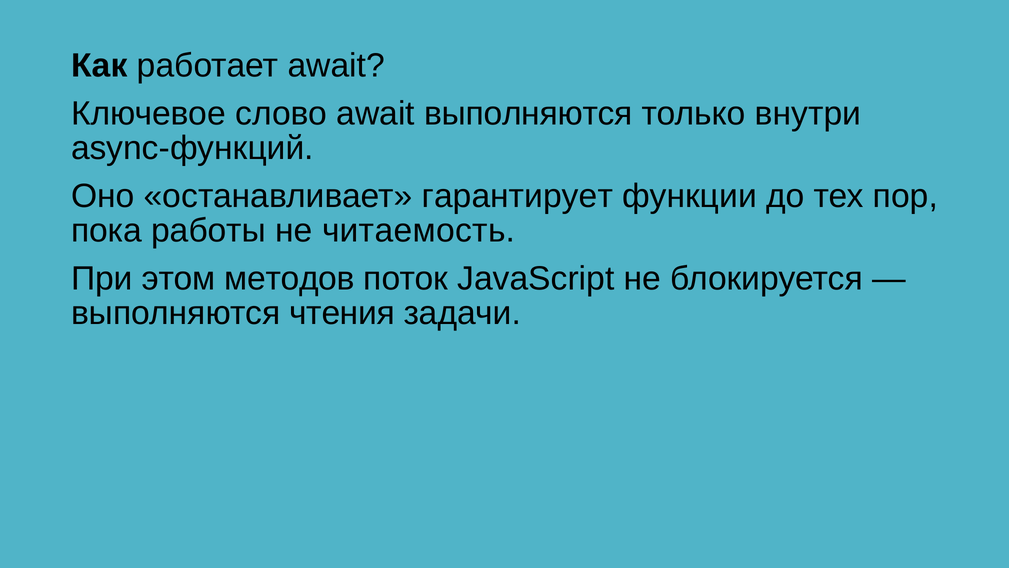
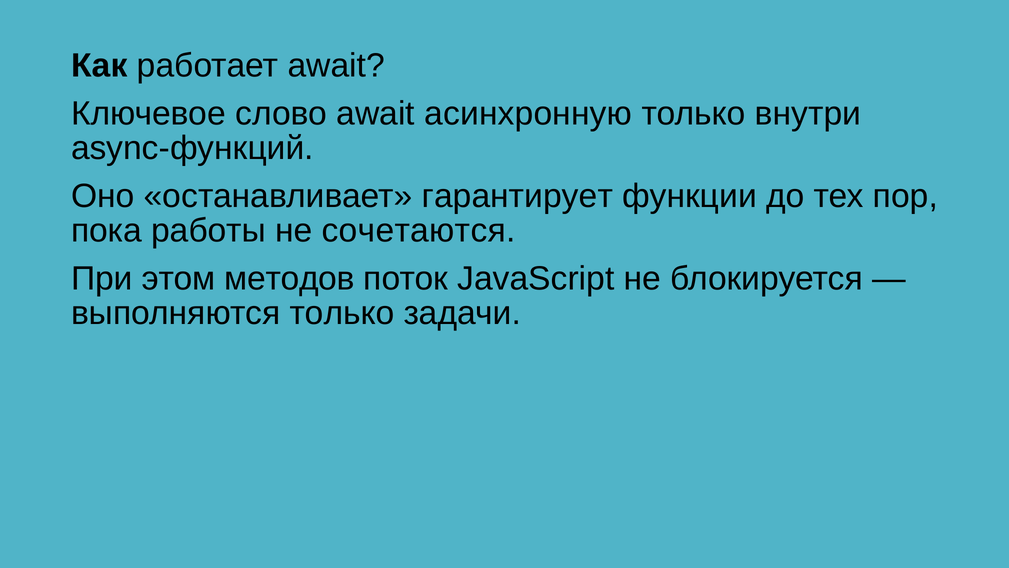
await выполняются: выполняются -> асинхронную
читаемость: читаемость -> сочетаются
выполняются чтения: чтения -> только
